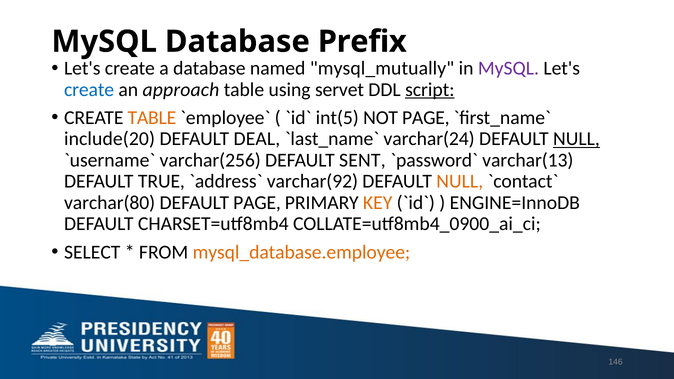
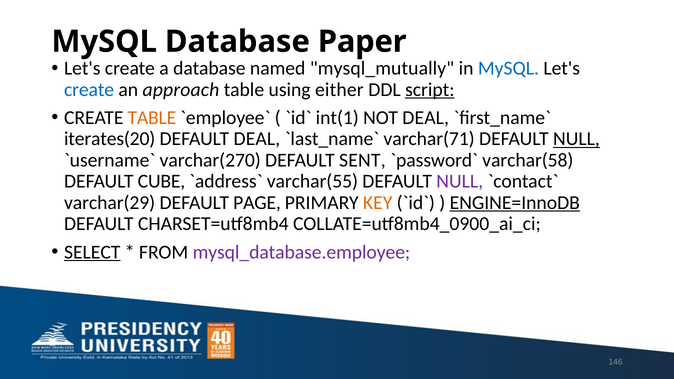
Prefix: Prefix -> Paper
MySQL at (508, 68) colour: purple -> blue
servet: servet -> either
int(5: int(5 -> int(1
NOT PAGE: PAGE -> DEAL
include(20: include(20 -> iterates(20
varchar(24: varchar(24 -> varchar(71
varchar(256: varchar(256 -> varchar(270
varchar(13: varchar(13 -> varchar(58
TRUE: TRUE -> CUBE
varchar(92: varchar(92 -> varchar(55
NULL at (460, 182) colour: orange -> purple
varchar(80: varchar(80 -> varchar(29
ENGINE=InnoDB underline: none -> present
SELECT underline: none -> present
mysql_database.employee colour: orange -> purple
